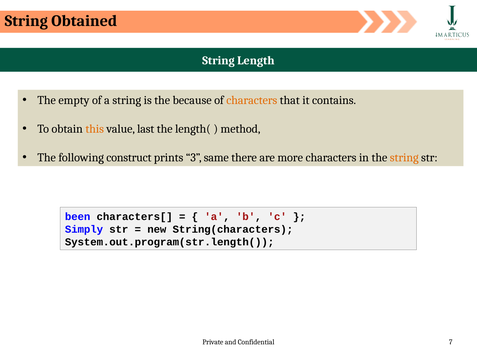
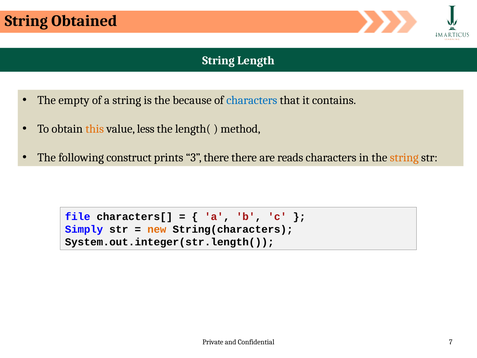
characters at (252, 100) colour: orange -> blue
last: last -> less
3 same: same -> there
more: more -> reads
been: been -> file
new colour: black -> orange
System.out.program(str.length(: System.out.program(str.length( -> System.out.integer(str.length(
